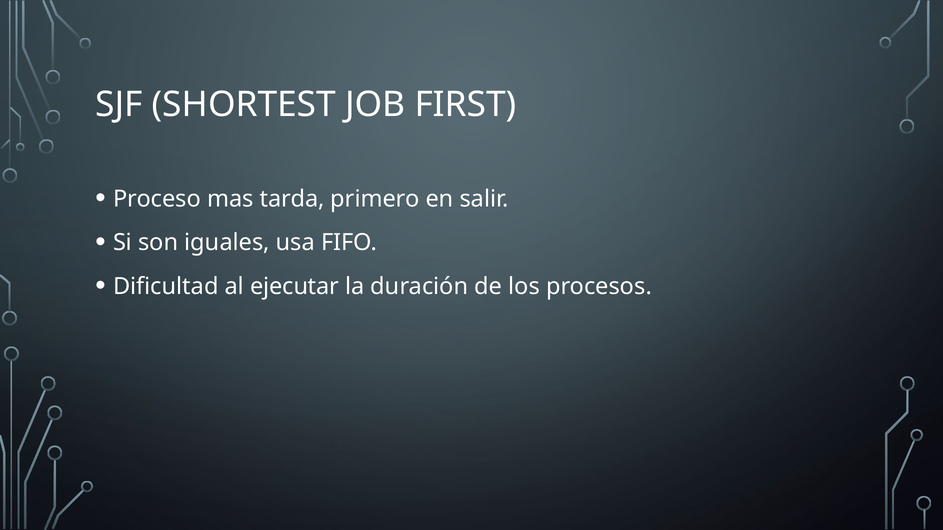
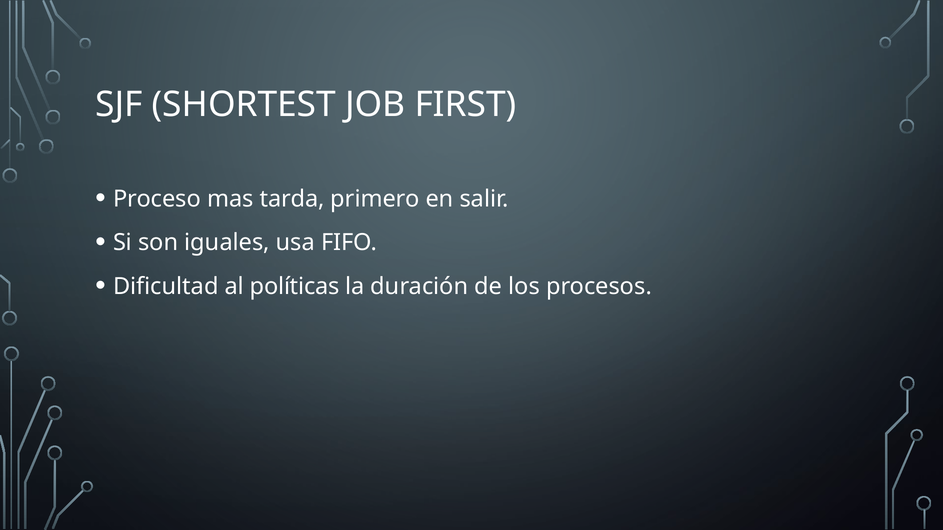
ejecutar: ejecutar -> políticas
